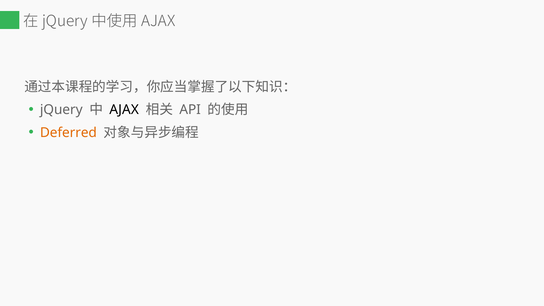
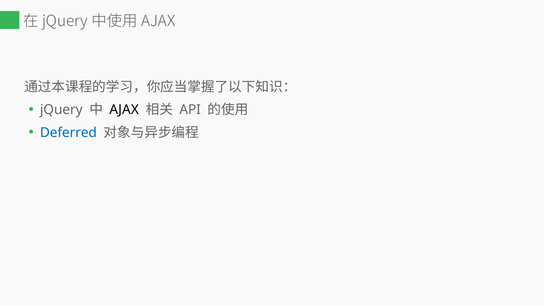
Deferred colour: orange -> blue
